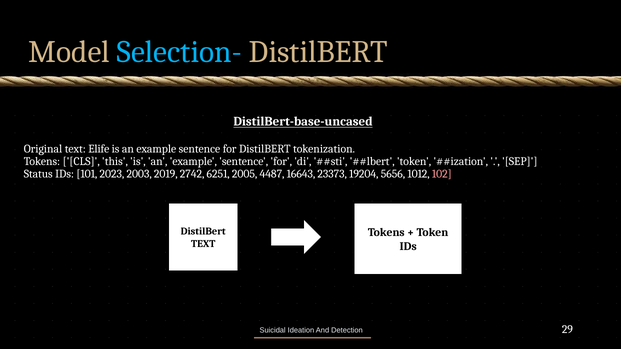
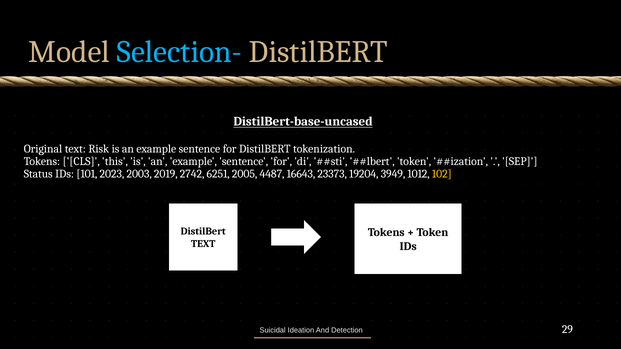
Elife: Elife -> Risk
5656: 5656 -> 3949
102 colour: pink -> yellow
